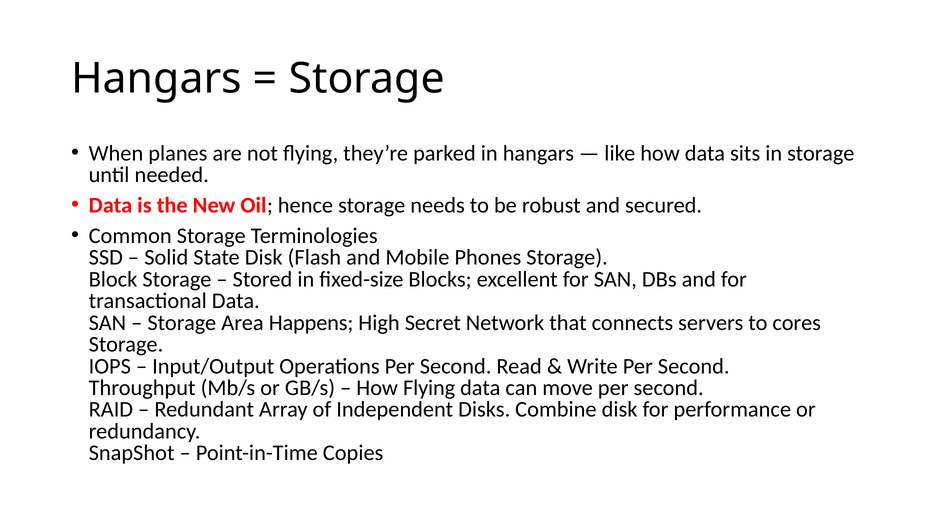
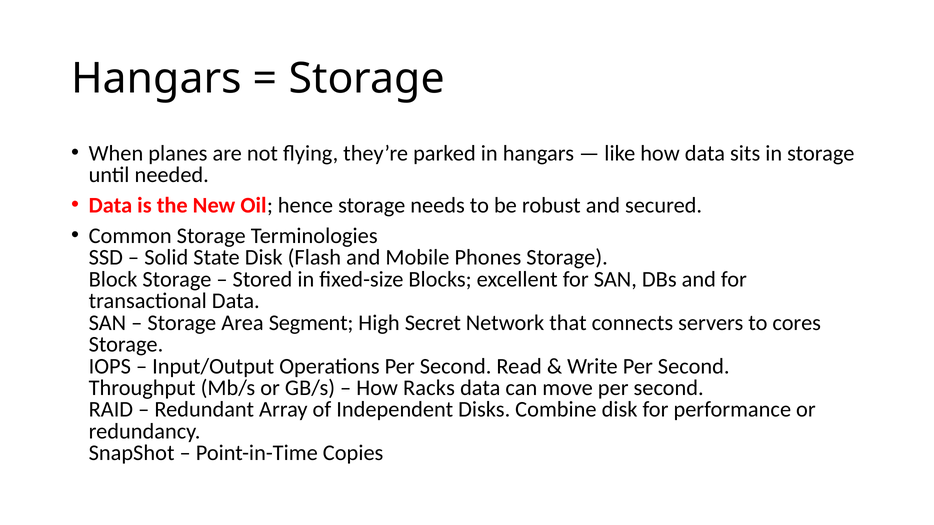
Happens: Happens -> Segment
How Flying: Flying -> Racks
